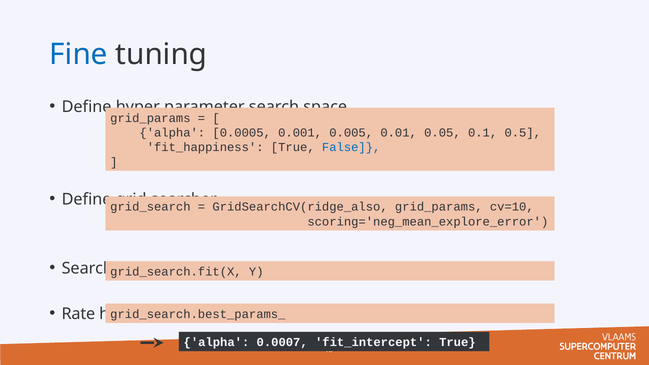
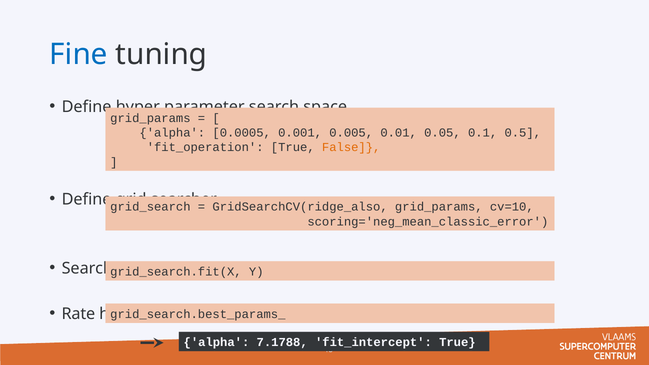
fit_happiness: fit_happiness -> fit_operation
False colour: blue -> orange
scoring='neg_mean_explore_error: scoring='neg_mean_explore_error -> scoring='neg_mean_classic_error
0.0007: 0.0007 -> 7.1788
